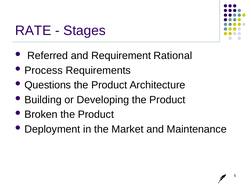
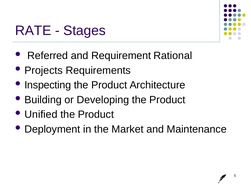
Process: Process -> Projects
Questions: Questions -> Inspecting
Broken: Broken -> Unified
